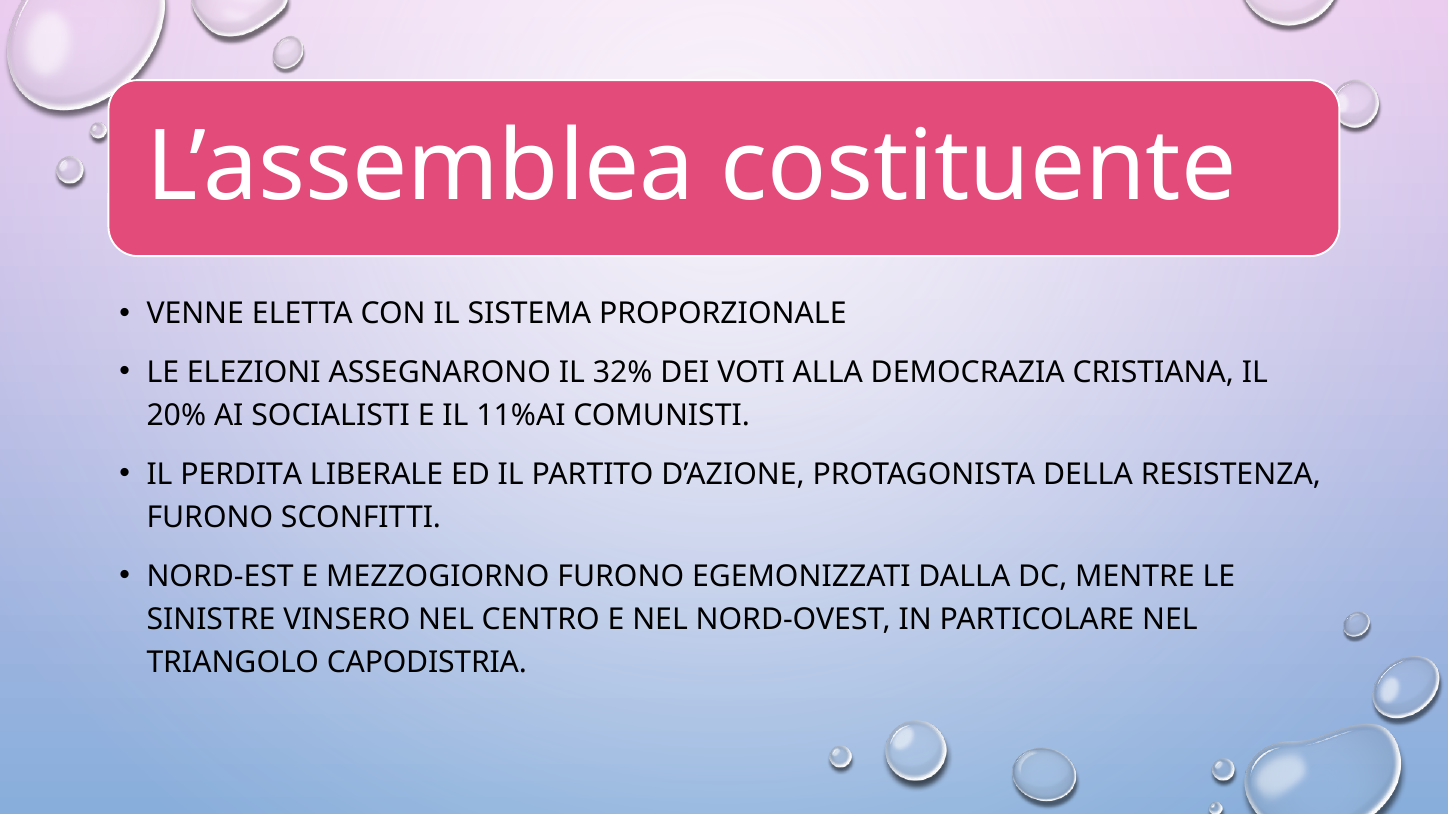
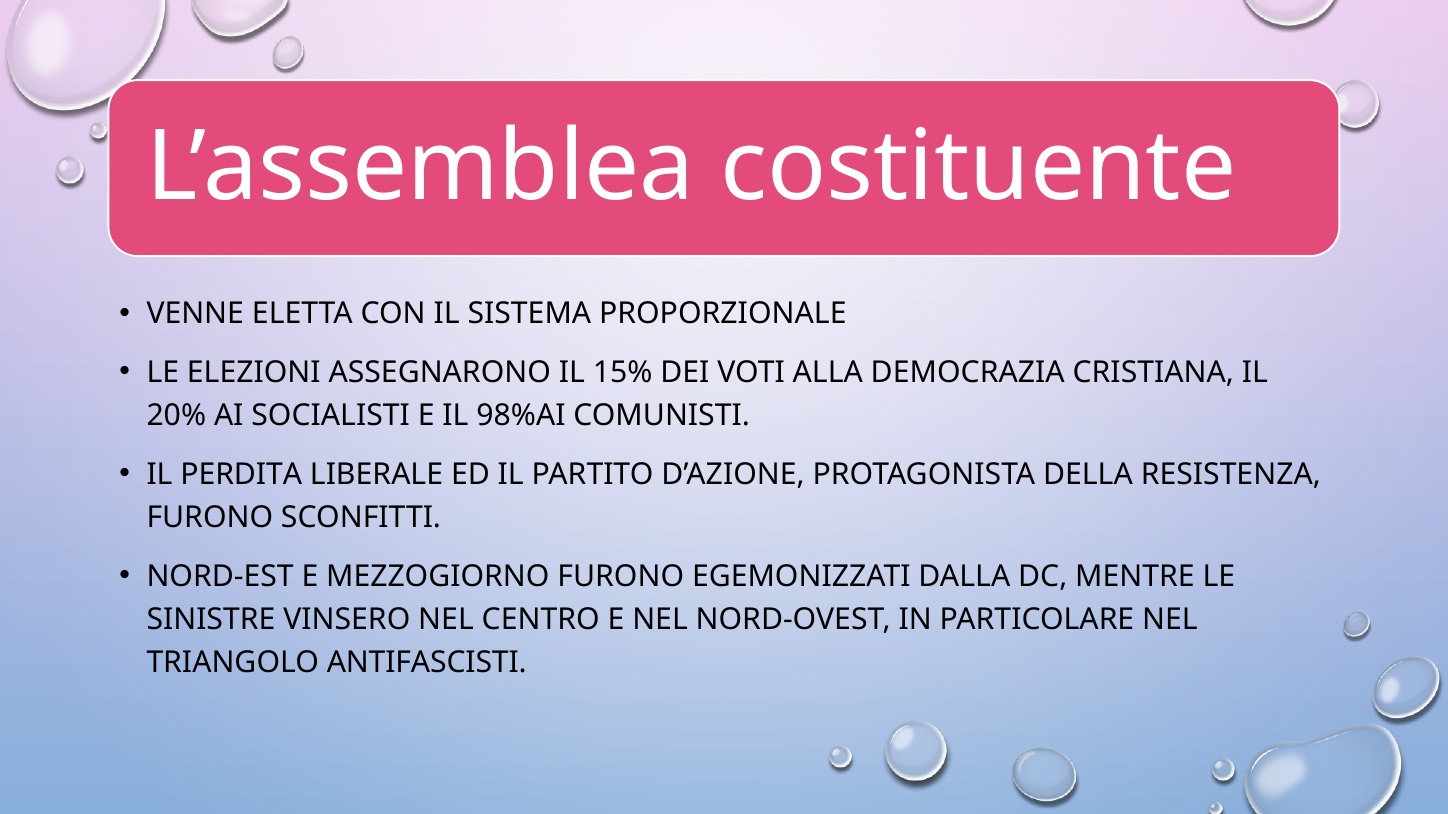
32%: 32% -> 15%
11%AI: 11%AI -> 98%AI
CAPODISTRIA: CAPODISTRIA -> ANTIFASCISTI
